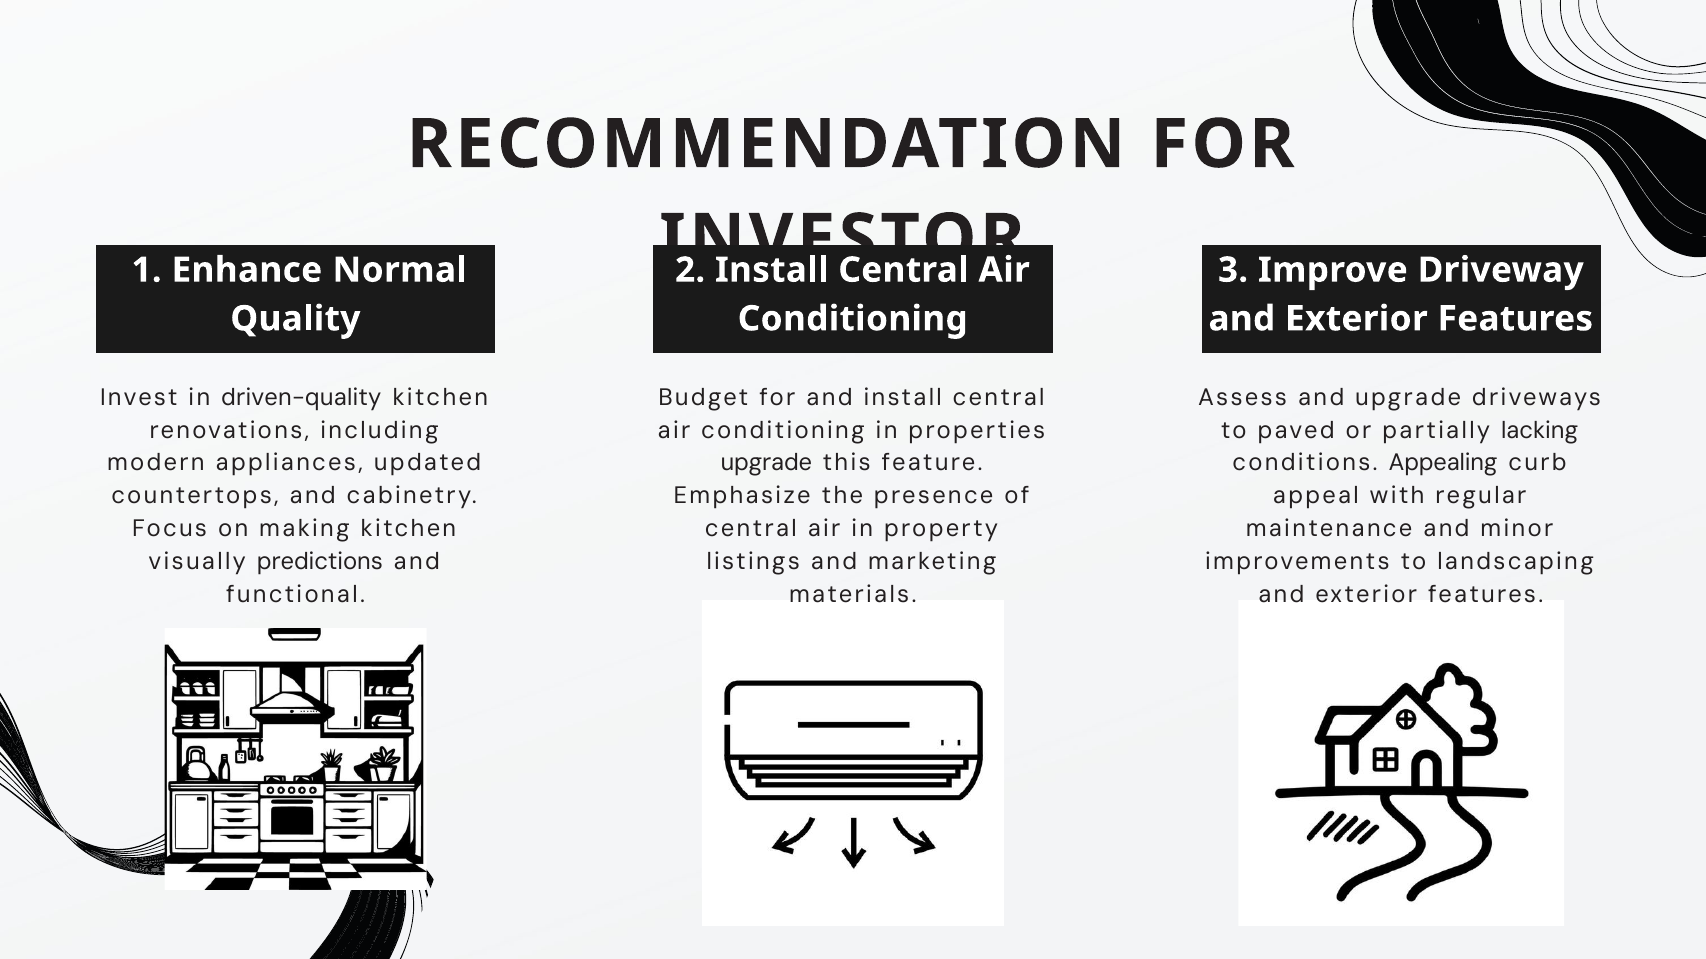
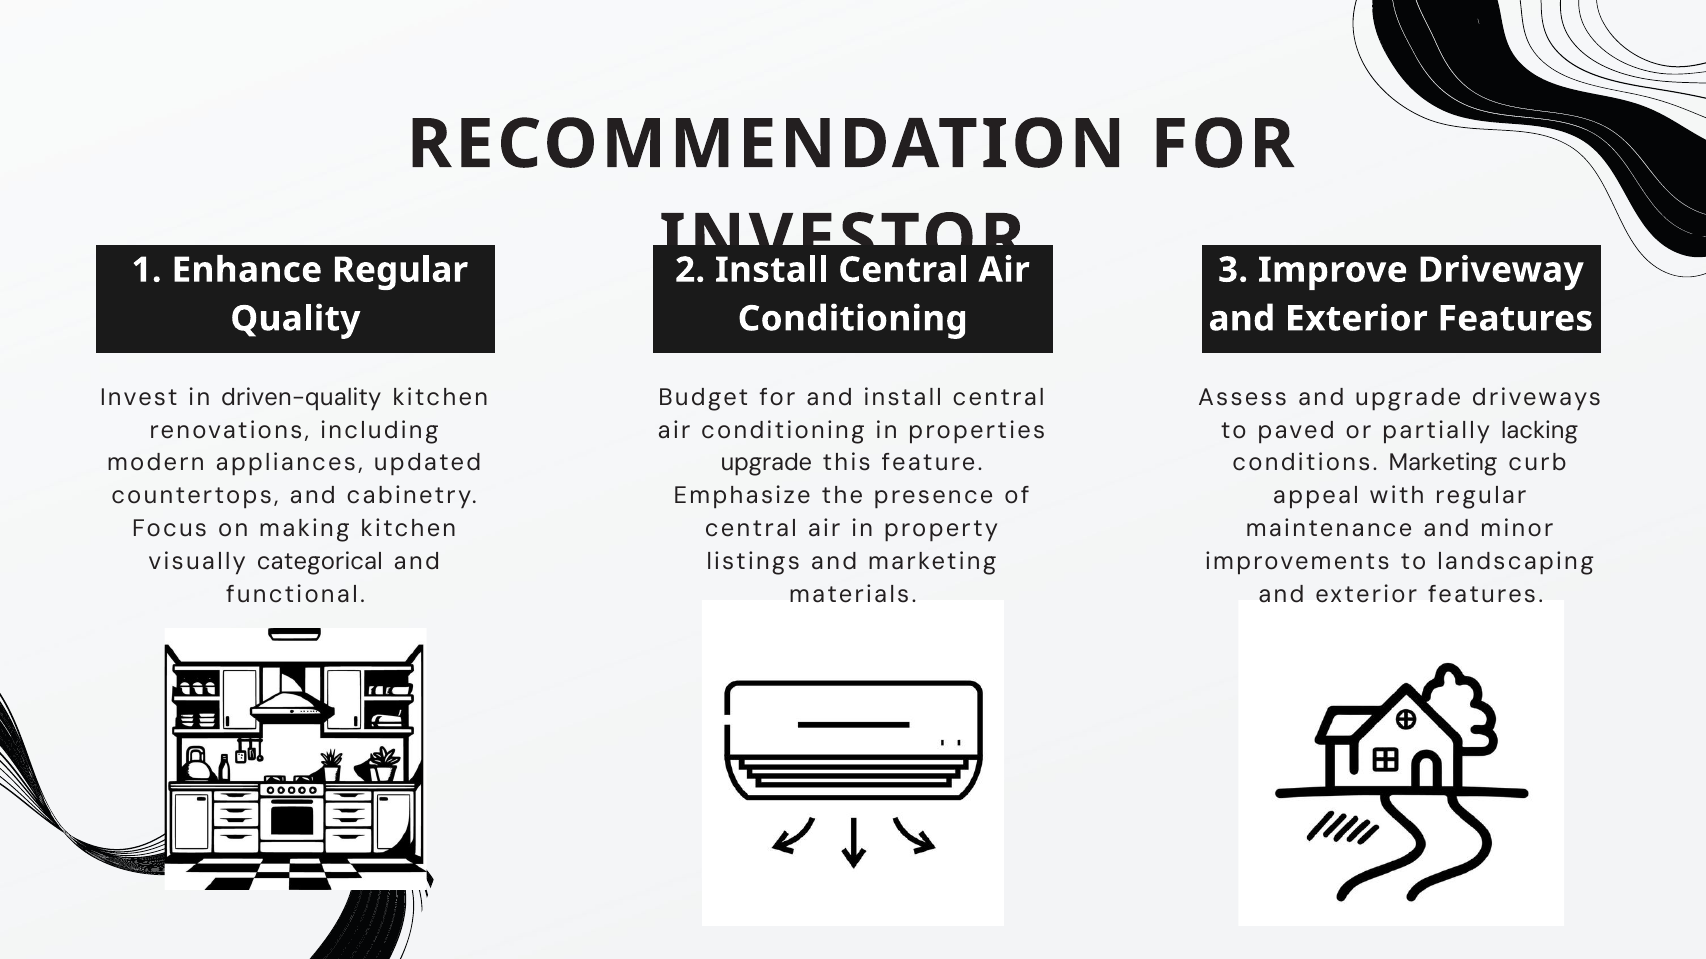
Enhance Normal: Normal -> Regular
conditions Appealing: Appealing -> Marketing
predictions: predictions -> categorical
